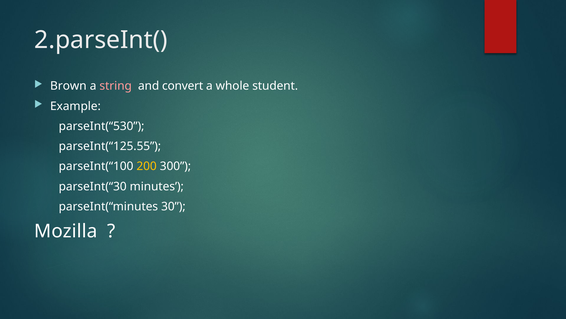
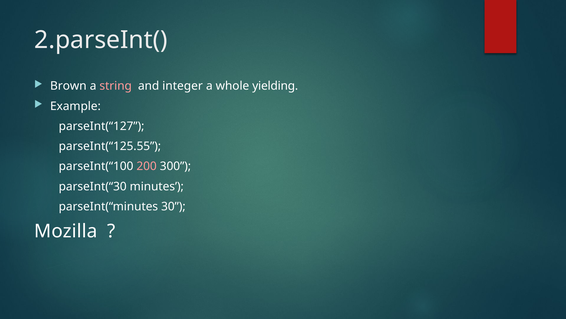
convert: convert -> integer
student: student -> yielding
parseInt(“530: parseInt(“530 -> parseInt(“127
200 colour: yellow -> pink
